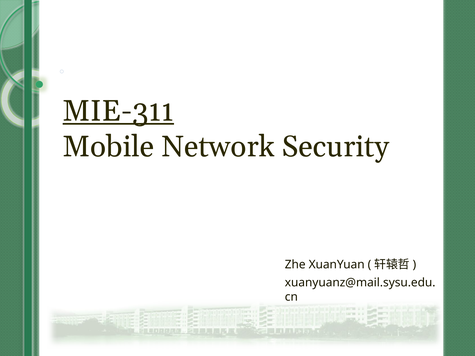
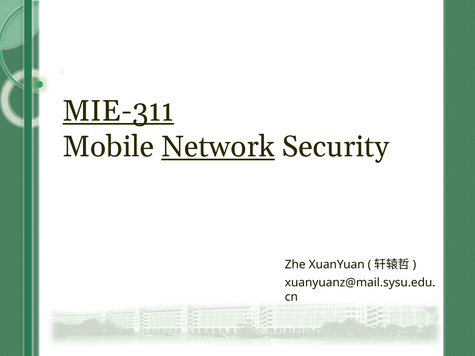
Network underline: none -> present
